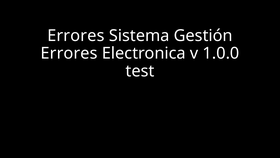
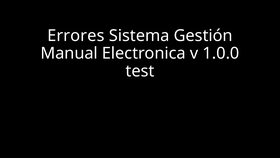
Errores at (69, 53): Errores -> Manual
